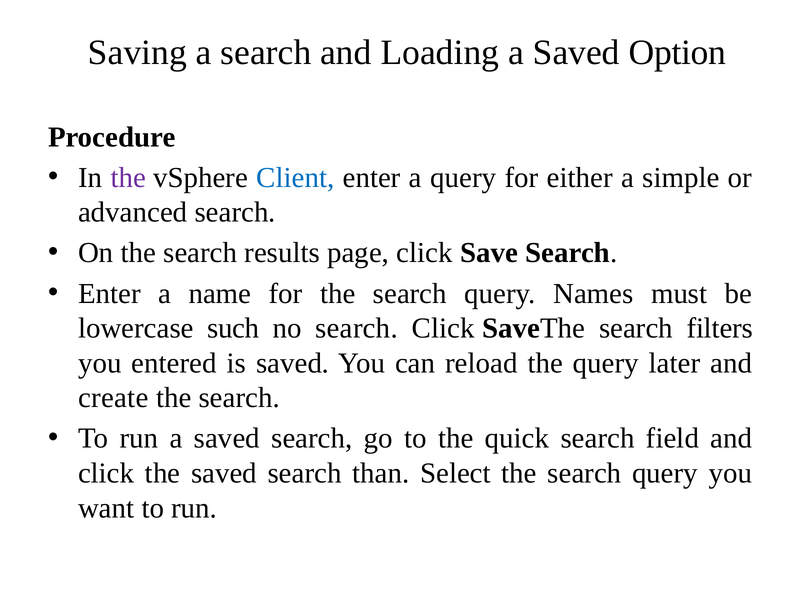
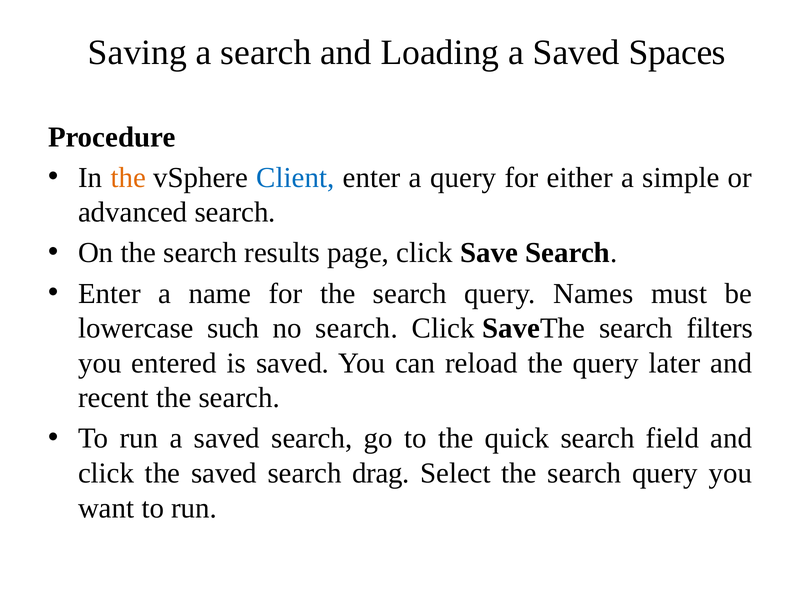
Option: Option -> Spaces
the at (128, 177) colour: purple -> orange
create: create -> recent
than: than -> drag
